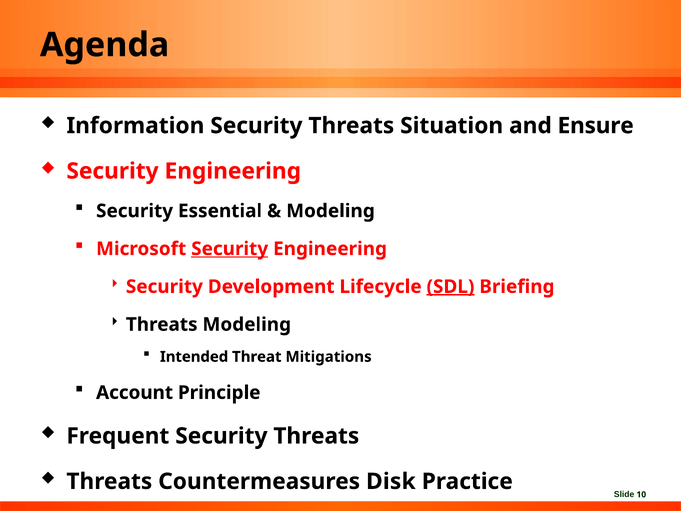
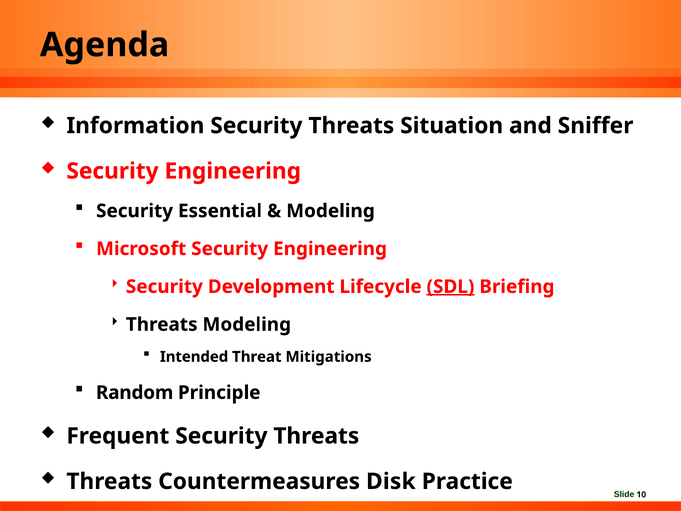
Ensure: Ensure -> Sniffer
Security at (230, 249) underline: present -> none
Account: Account -> Random
